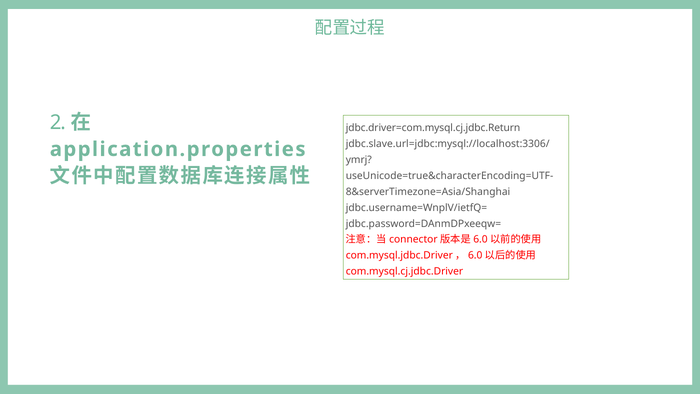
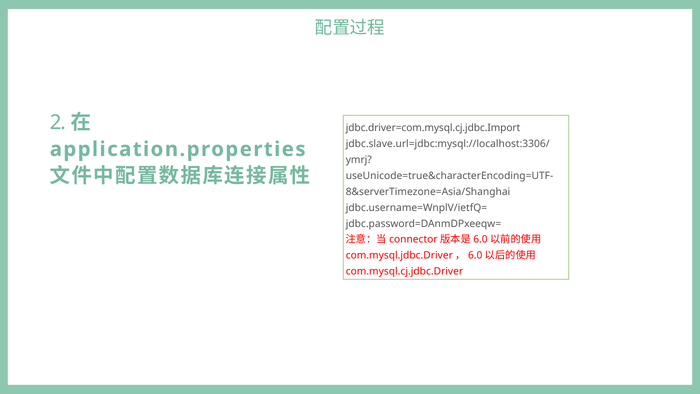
jdbc.driver=com.mysql.cj.jdbc.Return: jdbc.driver=com.mysql.cj.jdbc.Return -> jdbc.driver=com.mysql.cj.jdbc.Import
